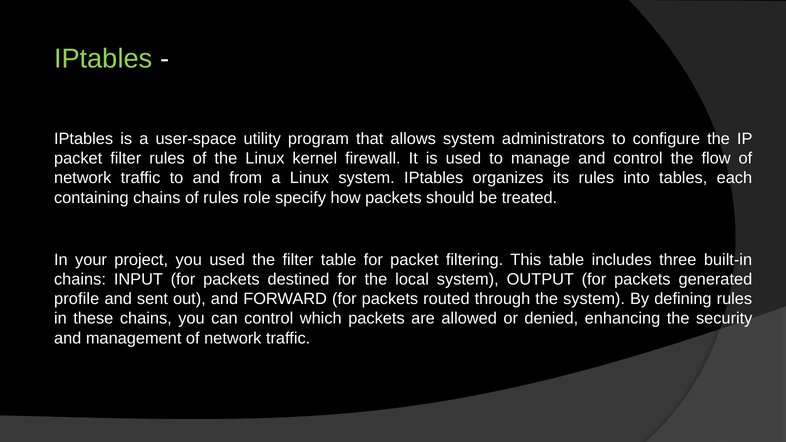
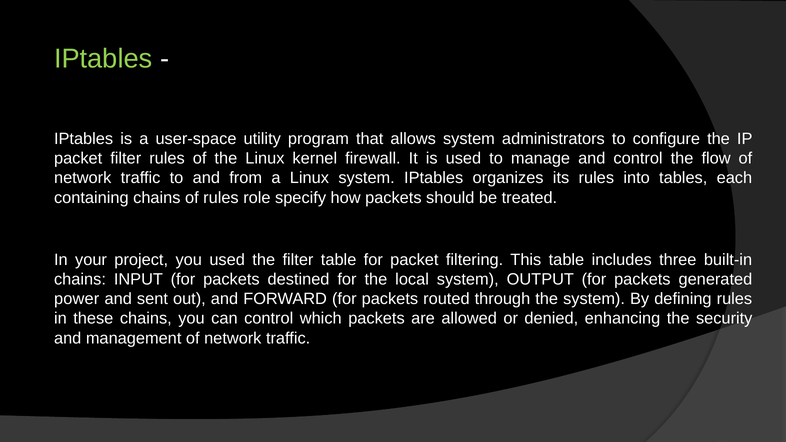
profile: profile -> power
